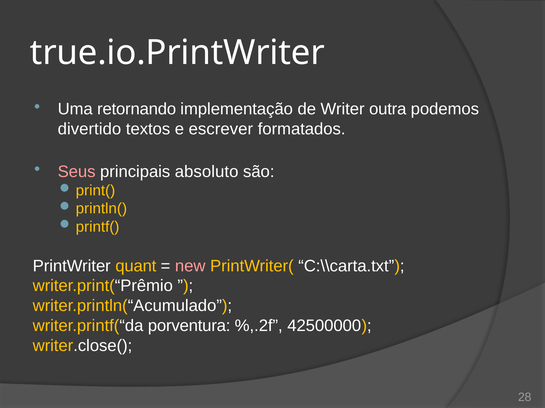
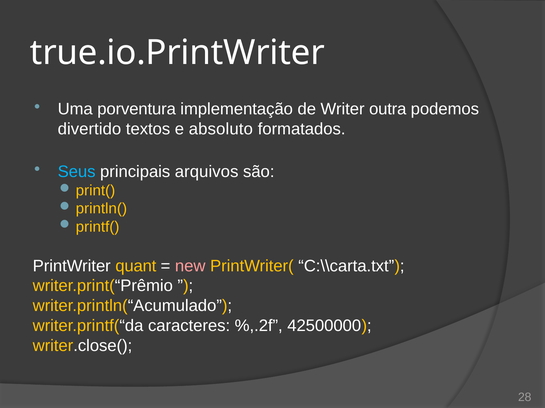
retornando: retornando -> porventura
escrever: escrever -> absoluto
Seus colour: pink -> light blue
absoluto: absoluto -> arquivos
porventura: porventura -> caracteres
